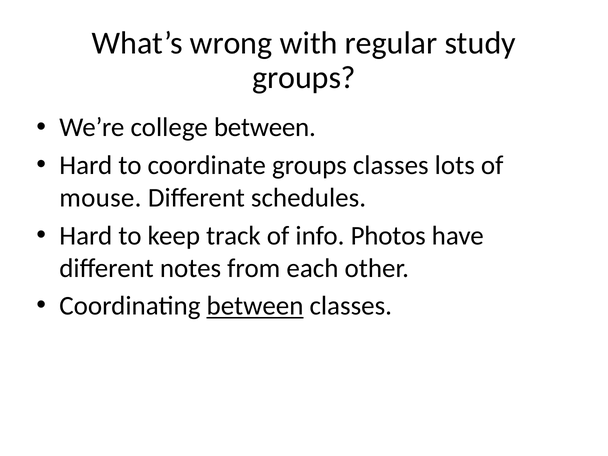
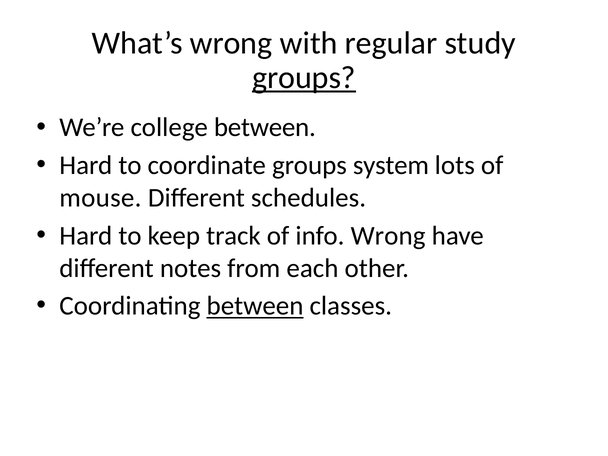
groups at (304, 78) underline: none -> present
groups classes: classes -> system
info Photos: Photos -> Wrong
